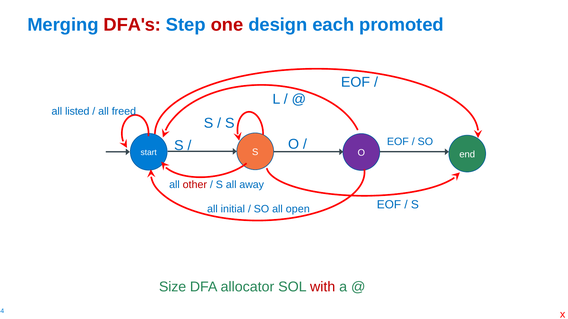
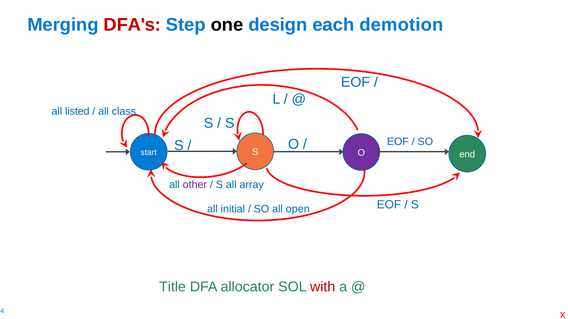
one colour: red -> black
promoted: promoted -> demotion
freed: freed -> class
other colour: red -> purple
away: away -> array
Size: Size -> Title
